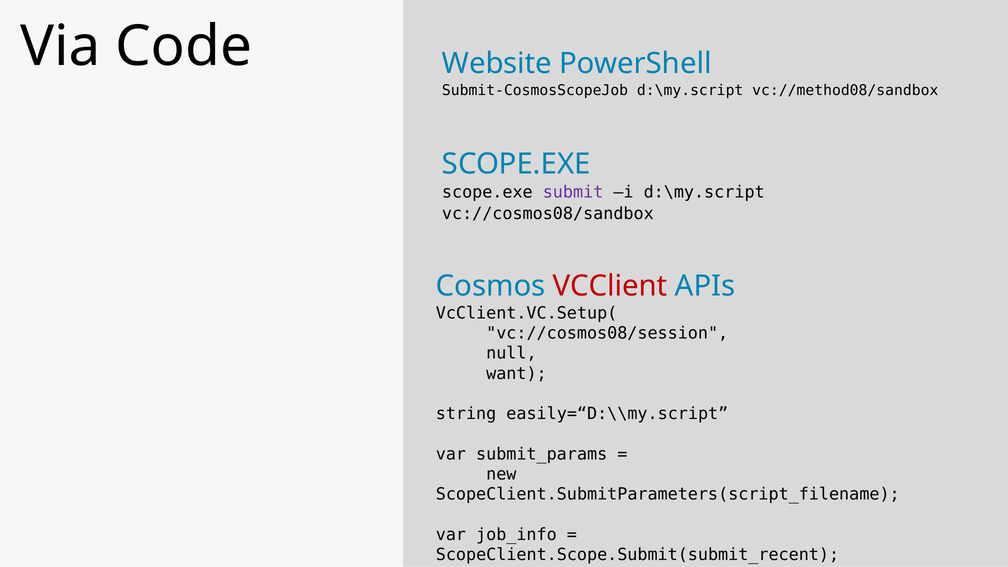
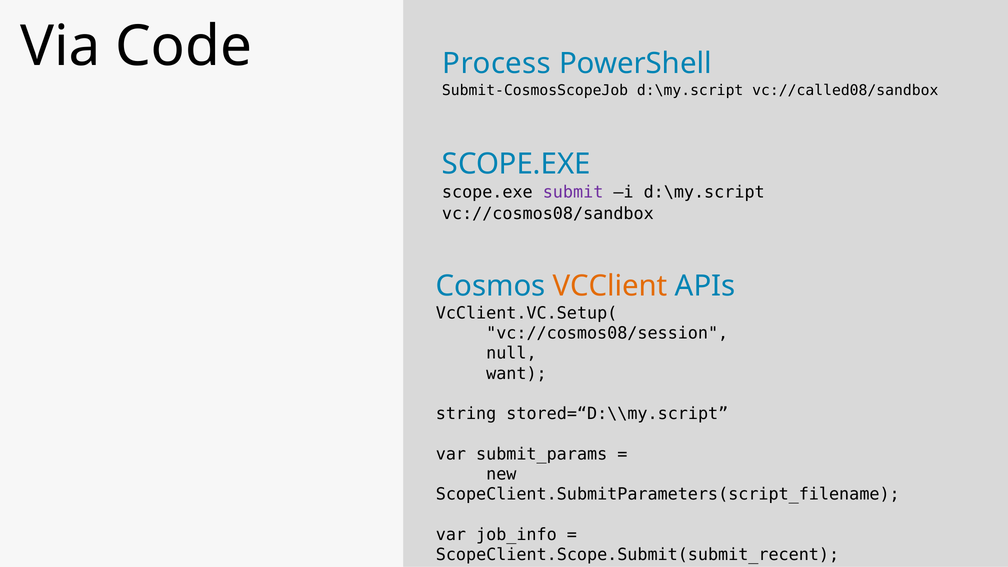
Website: Website -> Process
vc://method08/sandbox: vc://method08/sandbox -> vc://called08/sandbox
VCClient colour: red -> orange
easily=“D:\\my.script: easily=“D:\\my.script -> stored=“D:\\my.script
